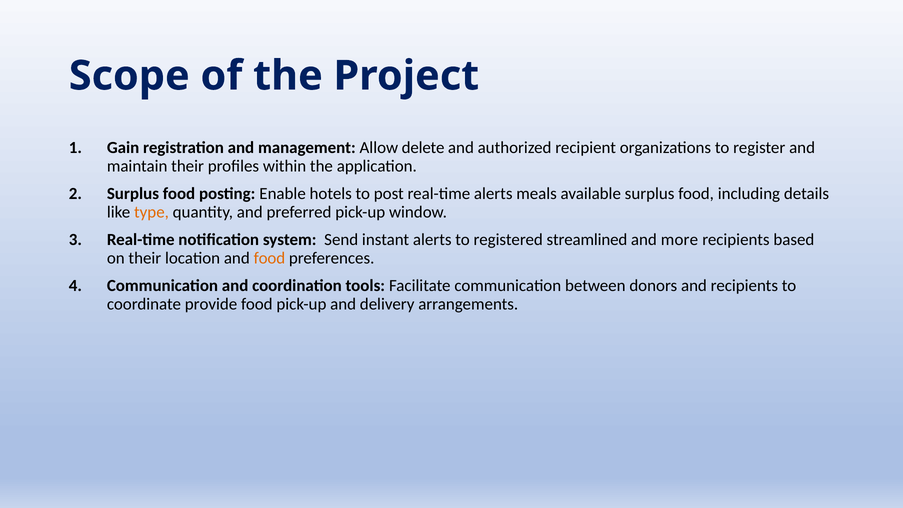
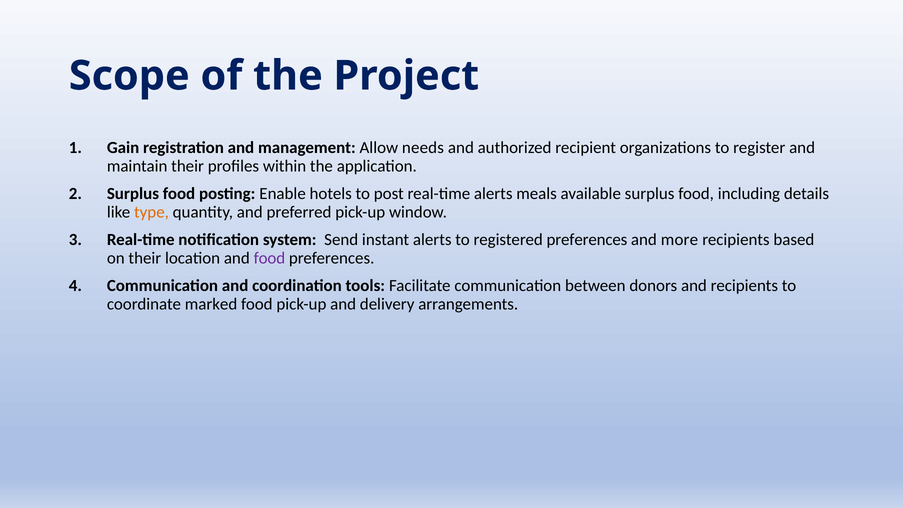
delete: delete -> needs
registered streamlined: streamlined -> preferences
food at (269, 258) colour: orange -> purple
provide: provide -> marked
